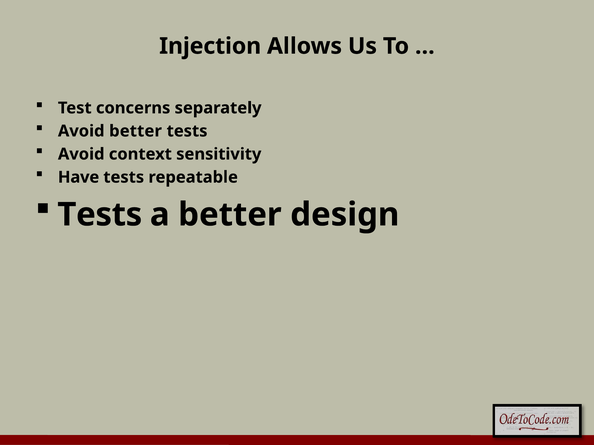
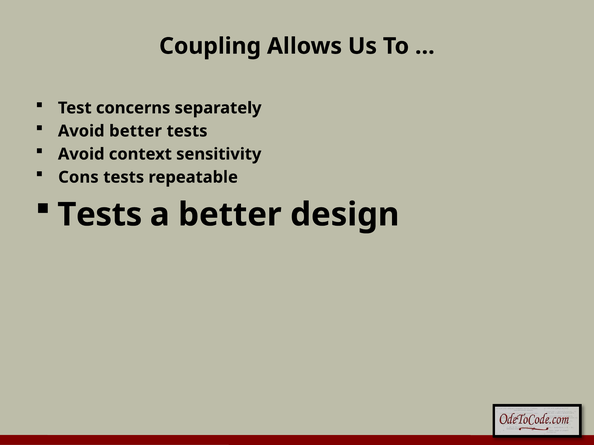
Injection: Injection -> Coupling
Have: Have -> Cons
